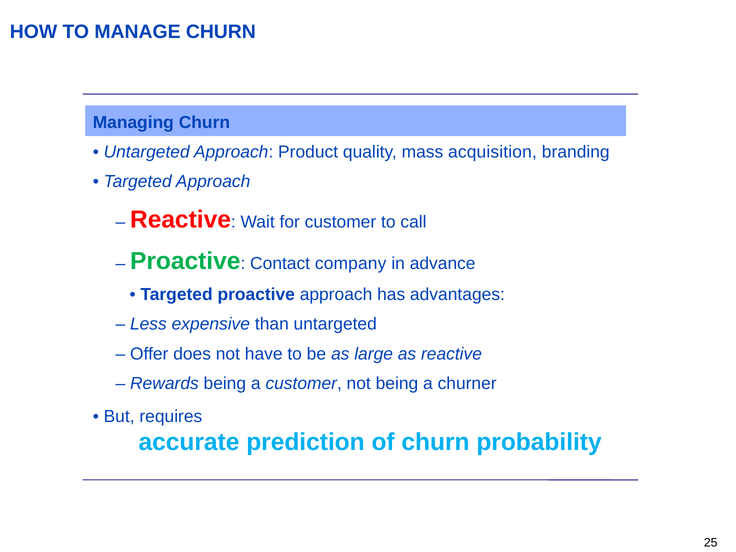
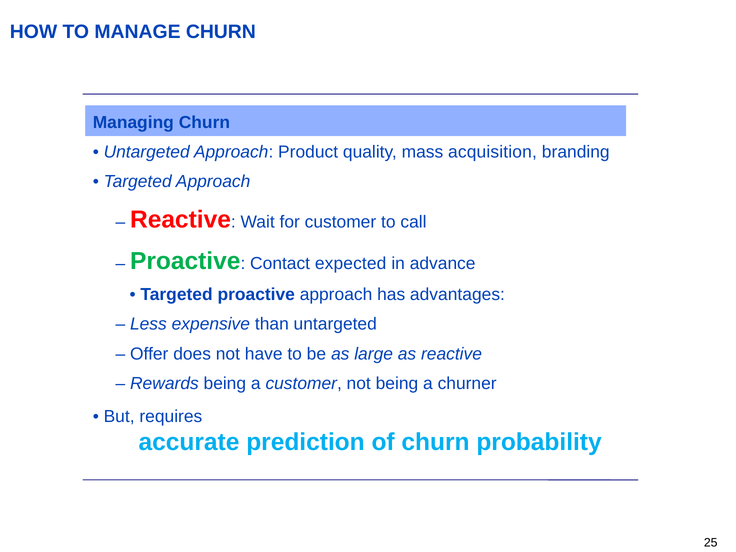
company: company -> expected
